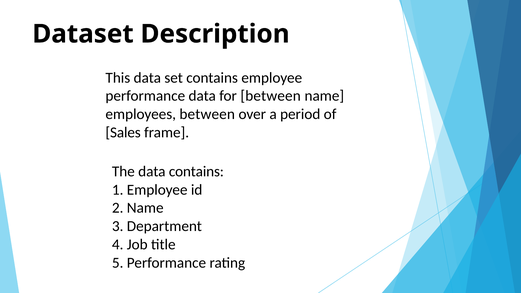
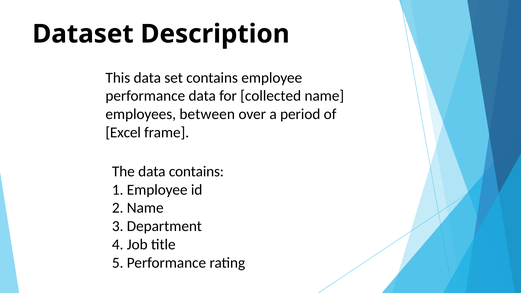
for between: between -> collected
Sales: Sales -> Excel
